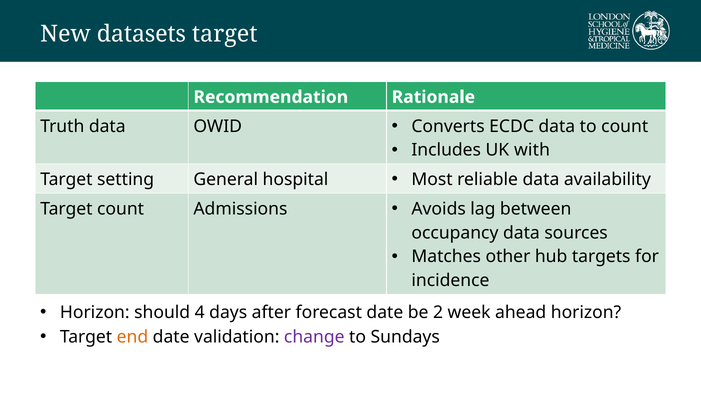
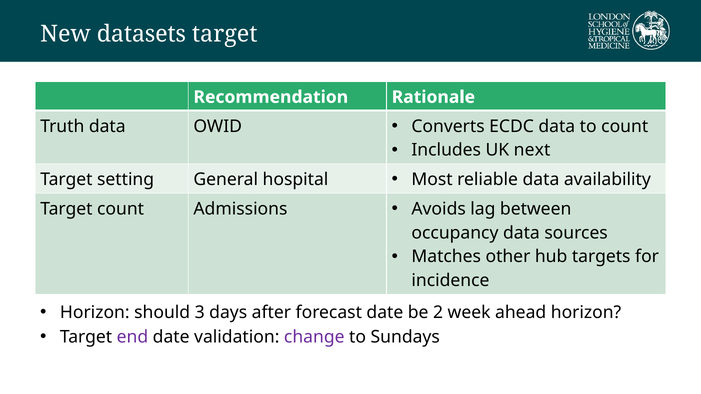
with: with -> next
4: 4 -> 3
end colour: orange -> purple
